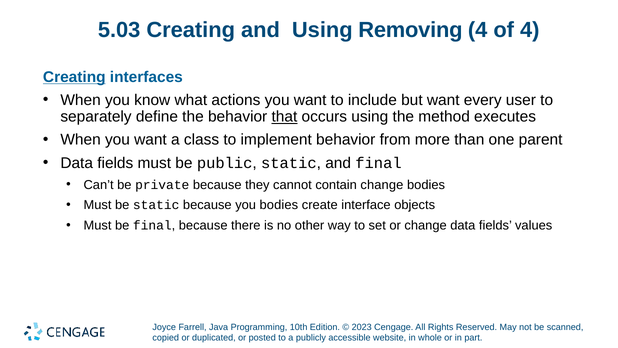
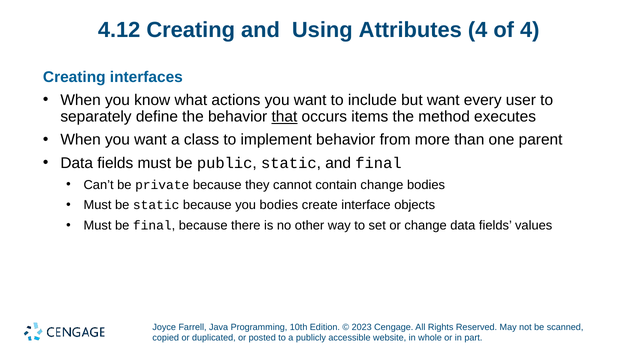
5.03: 5.03 -> 4.12
Removing: Removing -> Attributes
Creating at (74, 77) underline: present -> none
occurs using: using -> items
